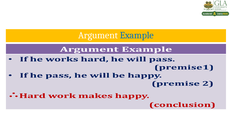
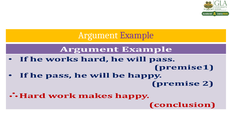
Example colour: blue -> purple
